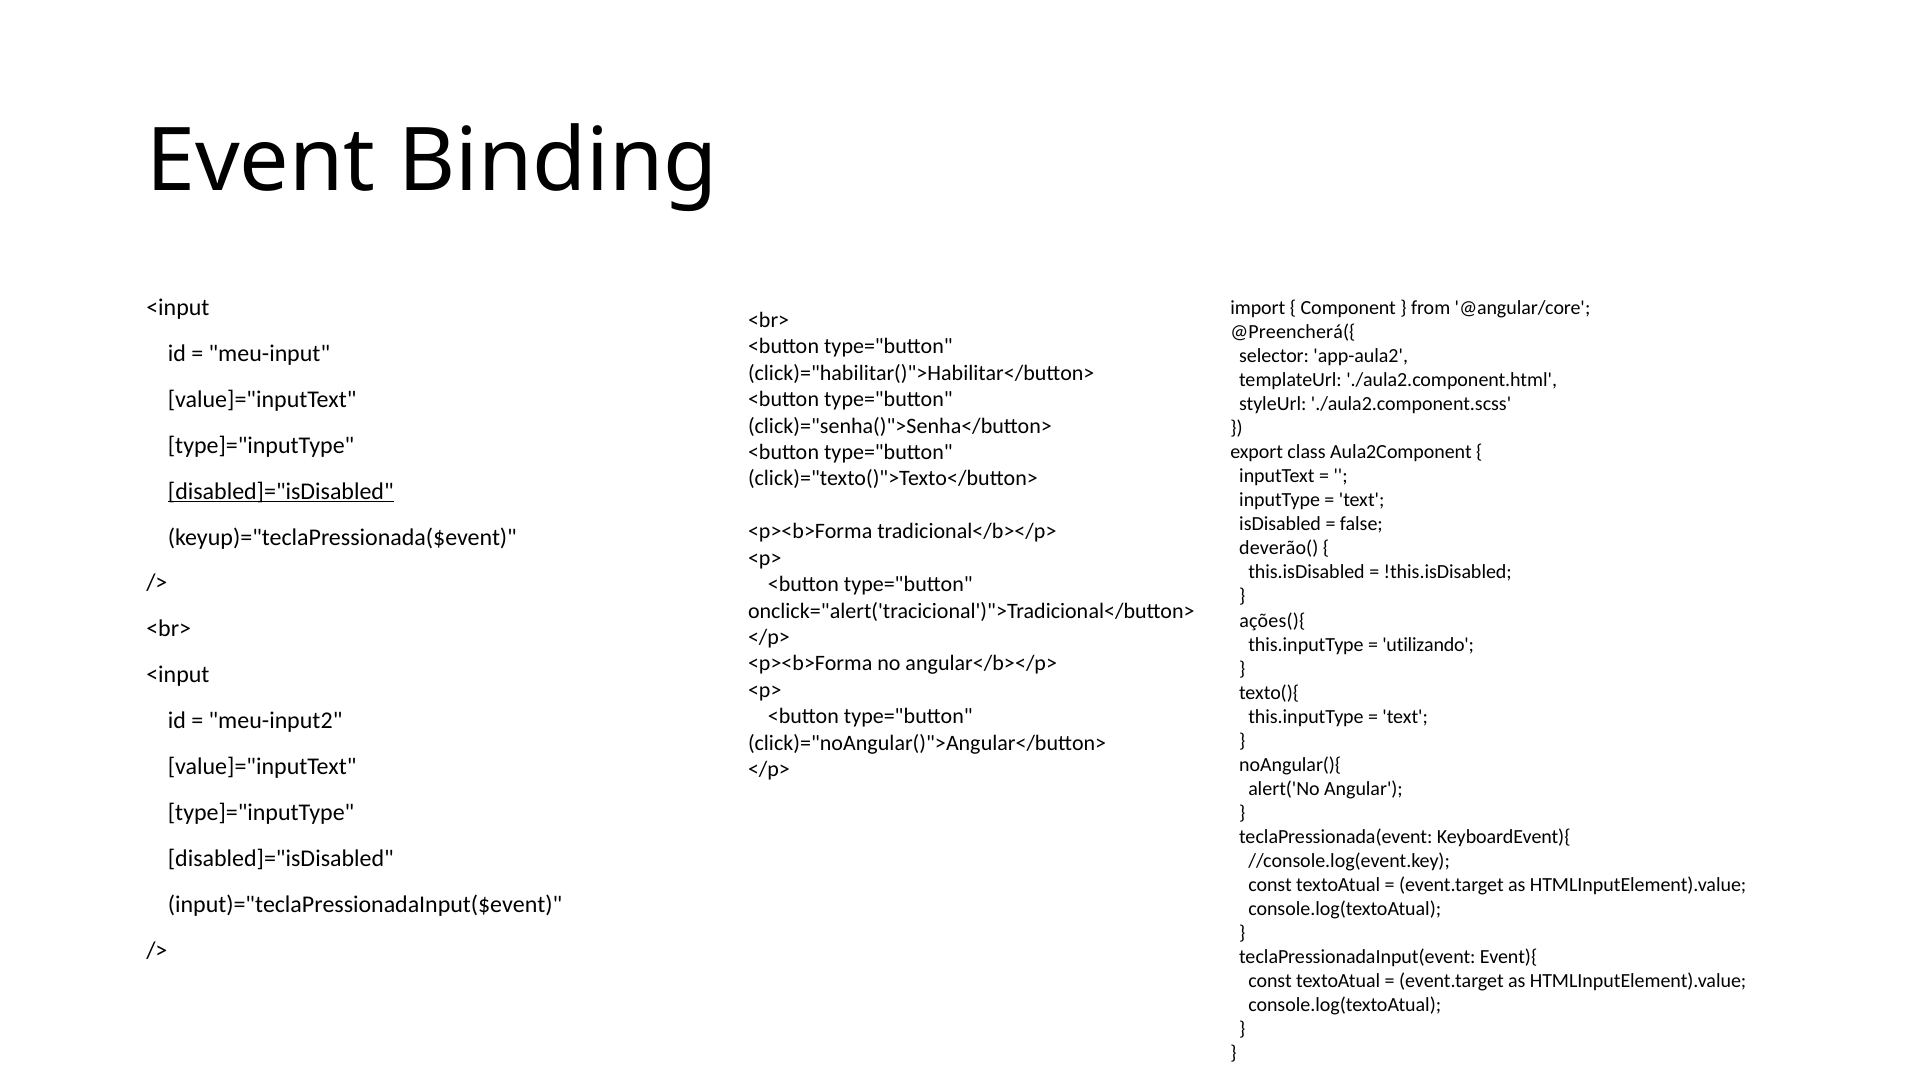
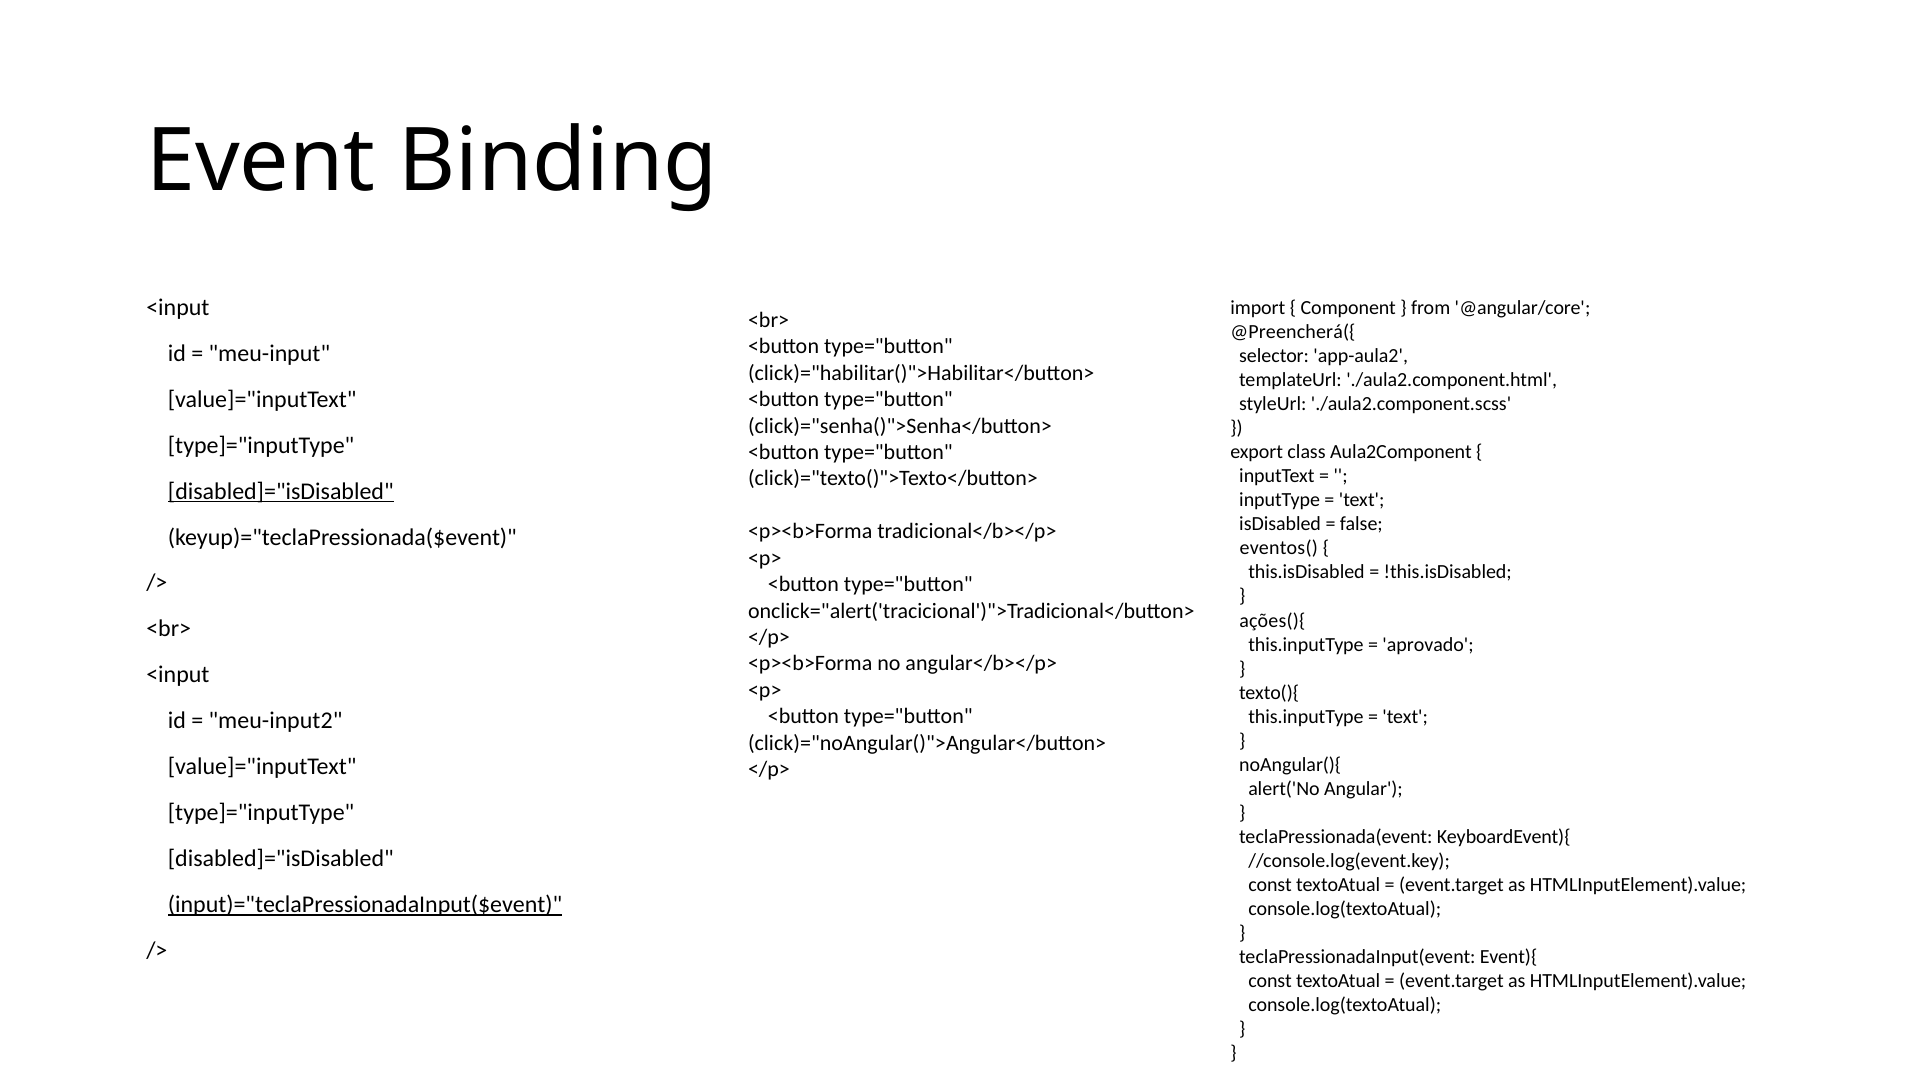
deverão(: deverão( -> eventos(
utilizando: utilizando -> aprovado
input)="teclaPressionadaInput($event underline: none -> present
